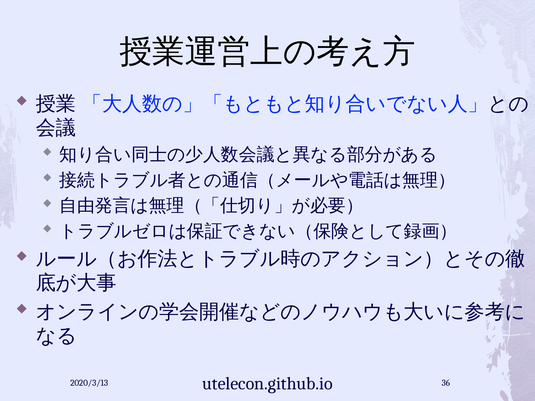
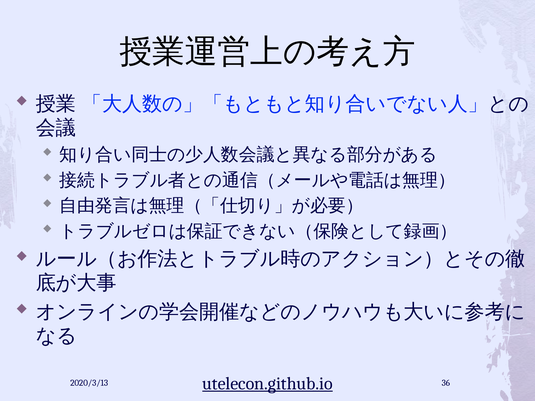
utelecon.github.io underline: none -> present
